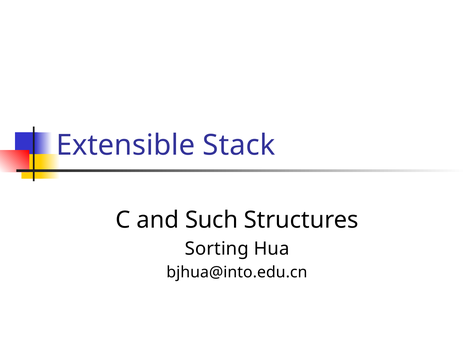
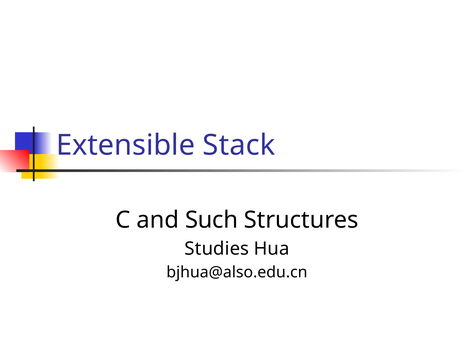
Sorting: Sorting -> Studies
bjhua@into.edu.cn: bjhua@into.edu.cn -> bjhua@also.edu.cn
